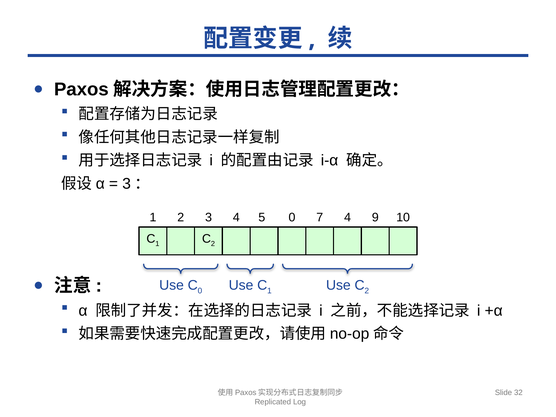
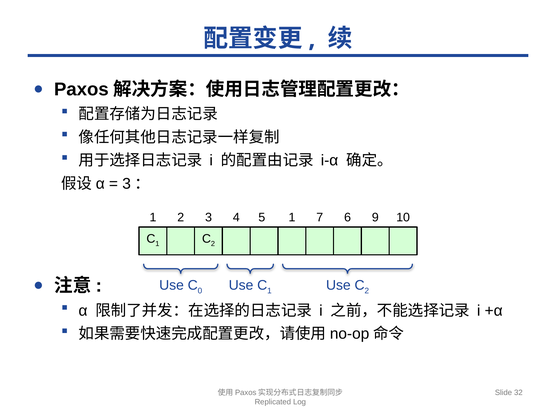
5 0: 0 -> 1
7 4: 4 -> 6
